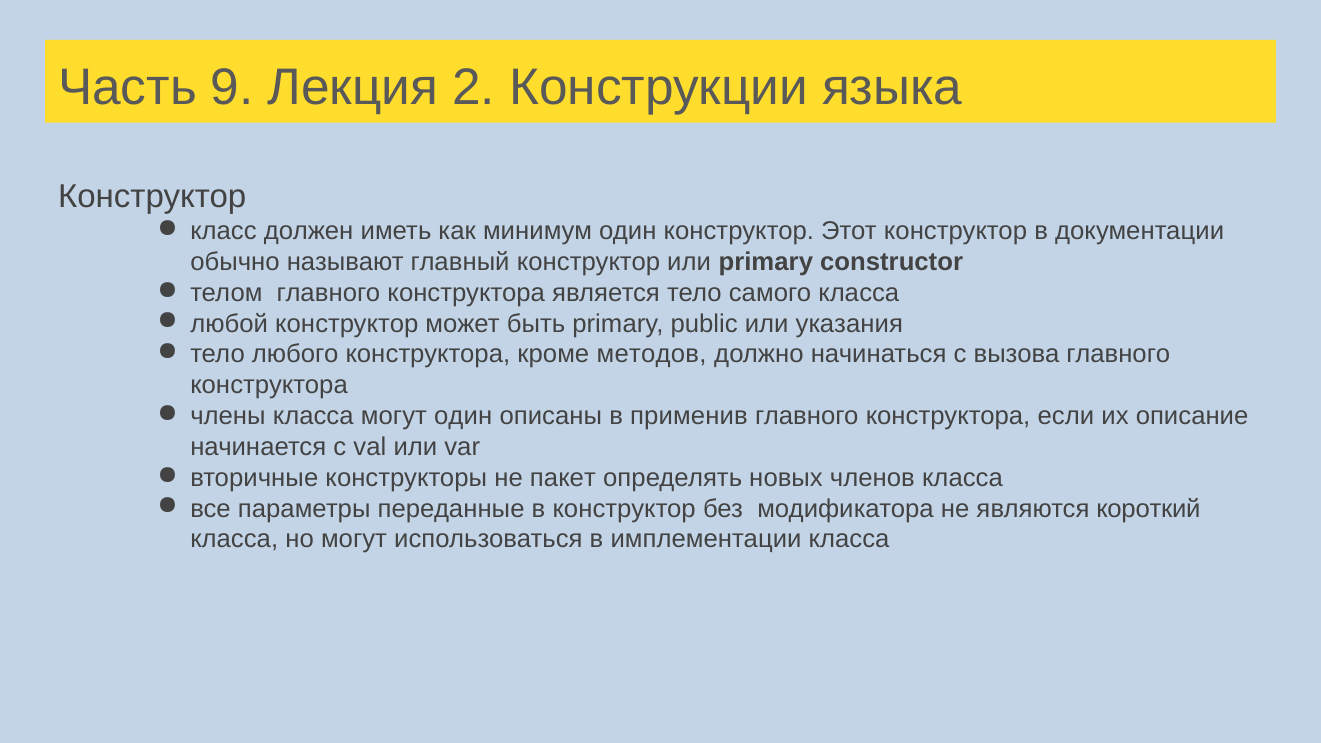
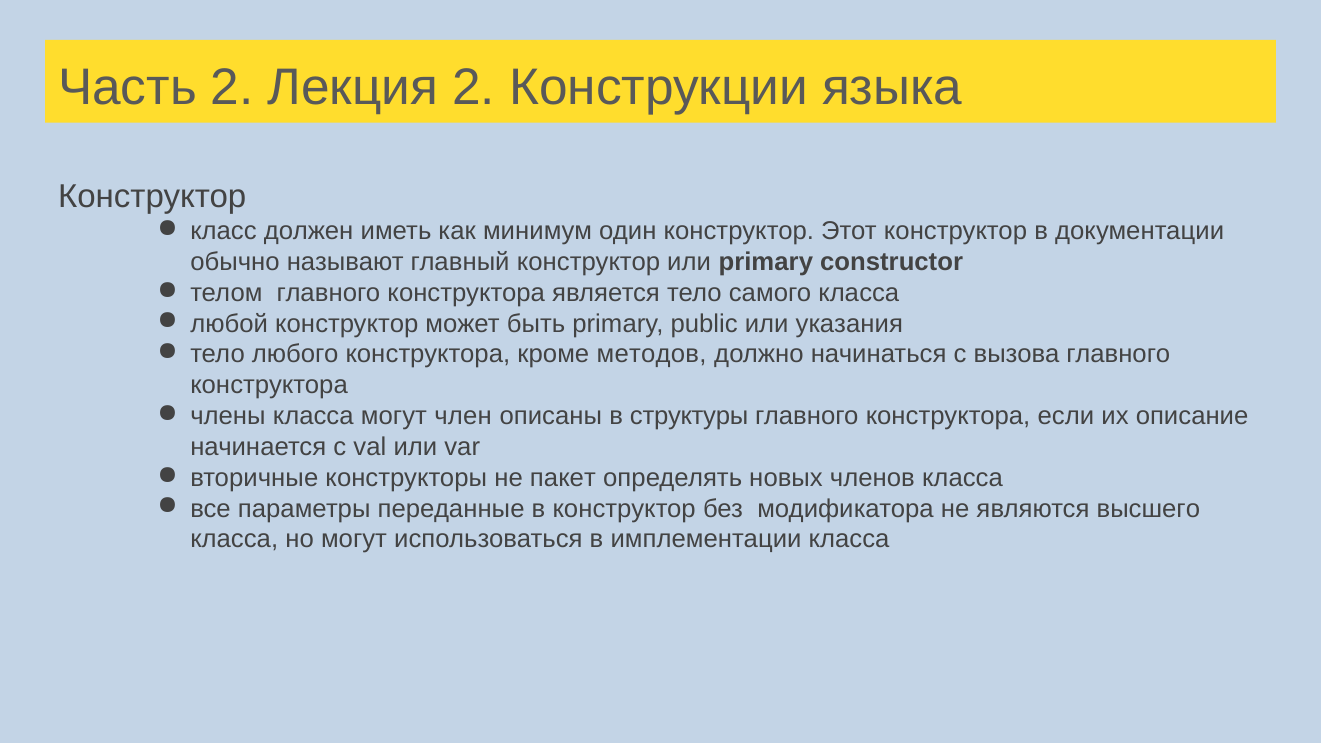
Часть 9: 9 -> 2
могут один: один -> член
применив: применив -> структуры
короткий: короткий -> высшего
